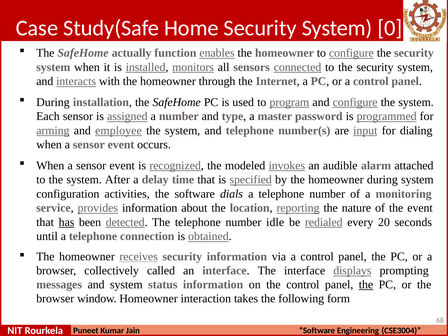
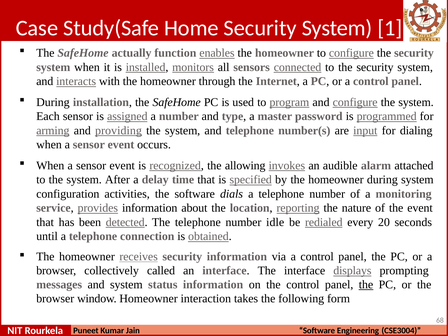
0: 0 -> 1
employee: employee -> providing
modeled: modeled -> allowing
has underline: present -> none
